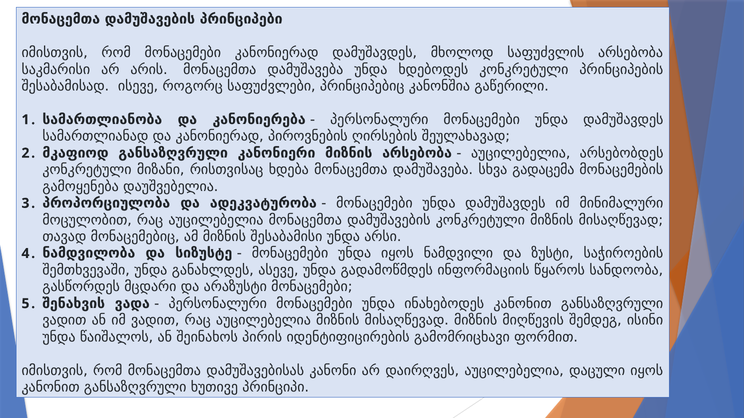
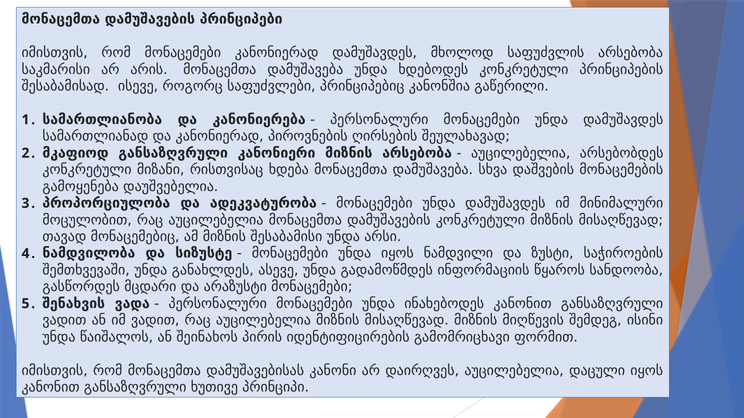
გადაცემა: გადაცემა -> დაშვების
